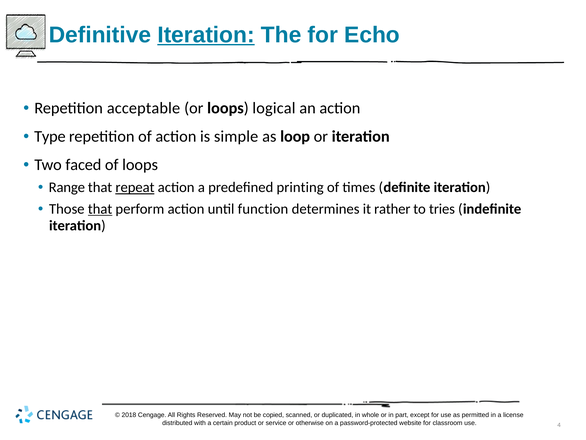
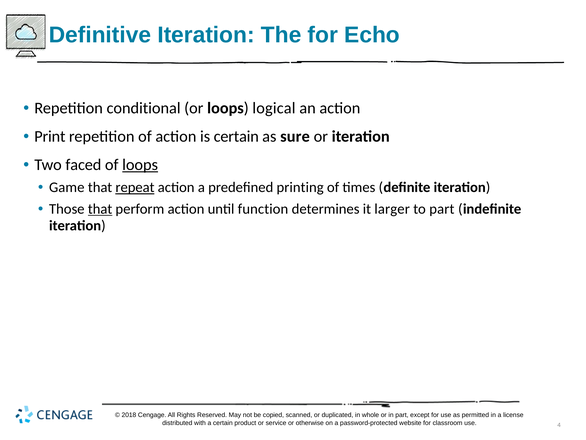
Iteration at (206, 35) underline: present -> none
acceptable: acceptable -> conditional
Type: Type -> Print
is simple: simple -> certain
loop: loop -> sure
loops at (140, 165) underline: none -> present
Range: Range -> Game
rather: rather -> larger
to tries: tries -> part
